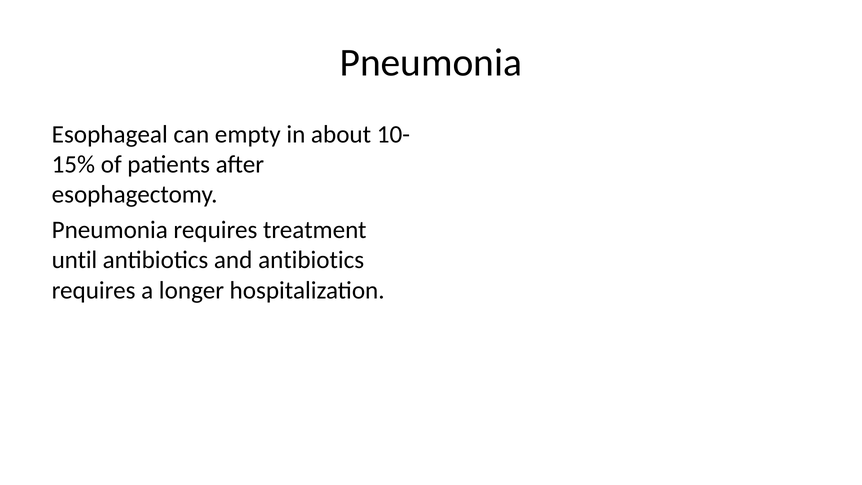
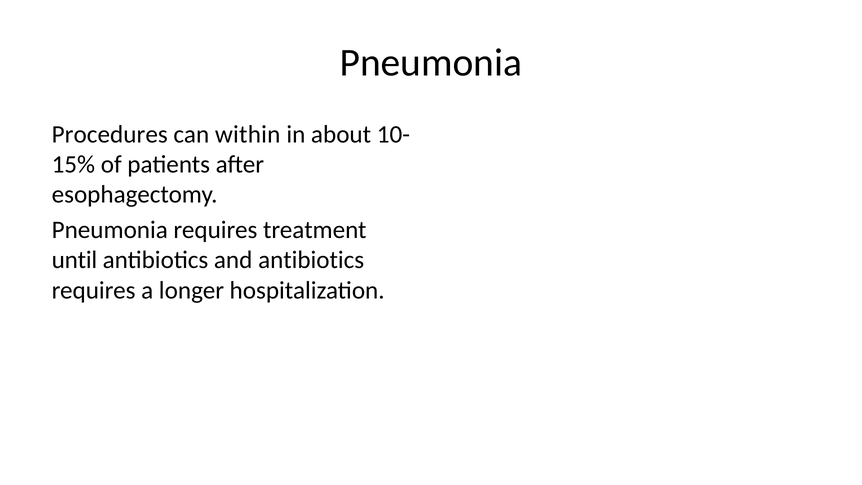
Esophageal: Esophageal -> Procedures
empty: empty -> within
